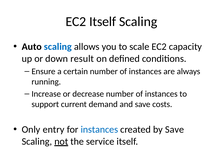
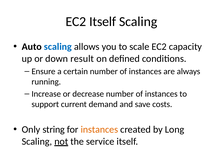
entry: entry -> string
instances at (99, 130) colour: blue -> orange
by Save: Save -> Long
